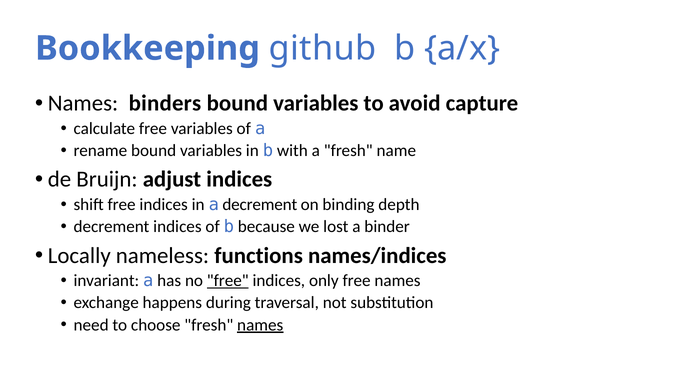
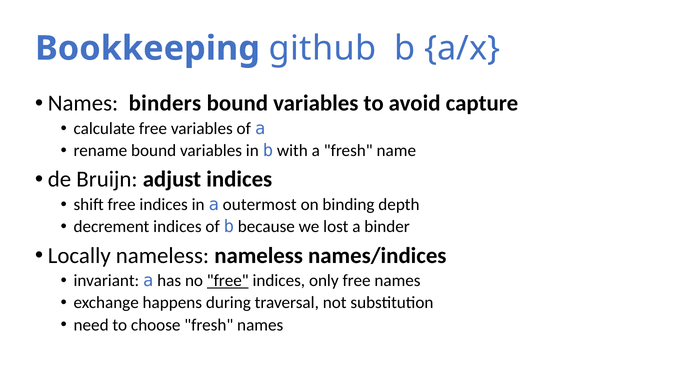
a decrement: decrement -> outermost
nameless functions: functions -> nameless
names at (260, 325) underline: present -> none
